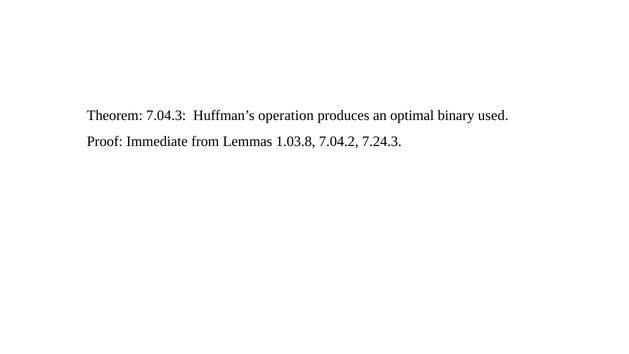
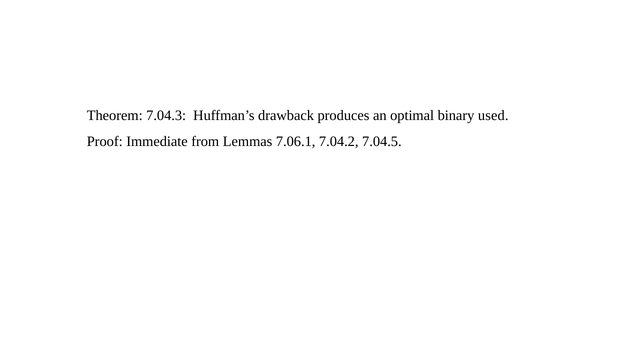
operation: operation -> drawback
1.03.8: 1.03.8 -> 7.06.1
7.24.3: 7.24.3 -> 7.04.5
